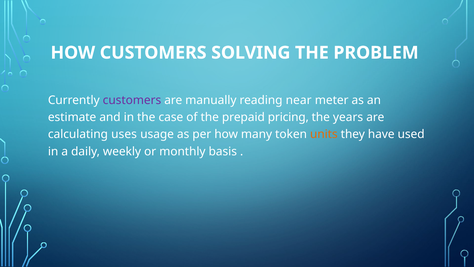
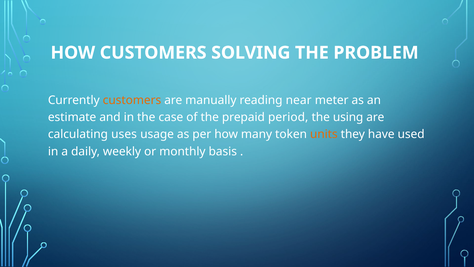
customers at (132, 100) colour: purple -> orange
pricing: pricing -> period
years: years -> using
